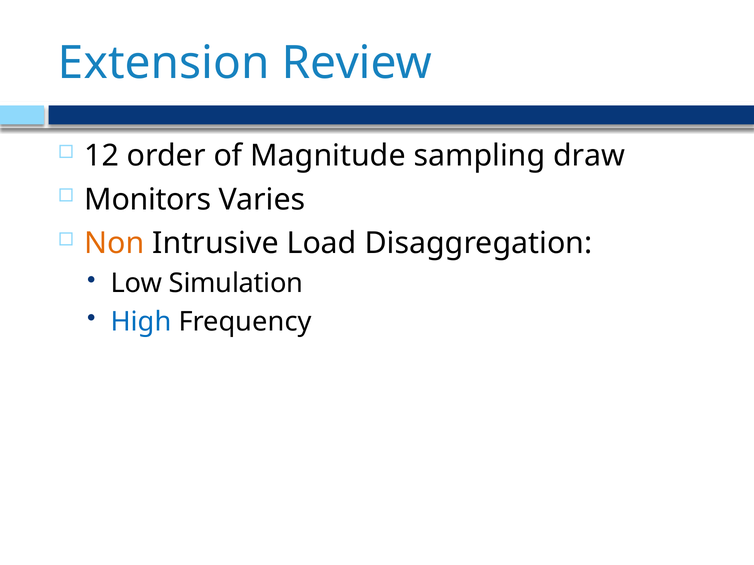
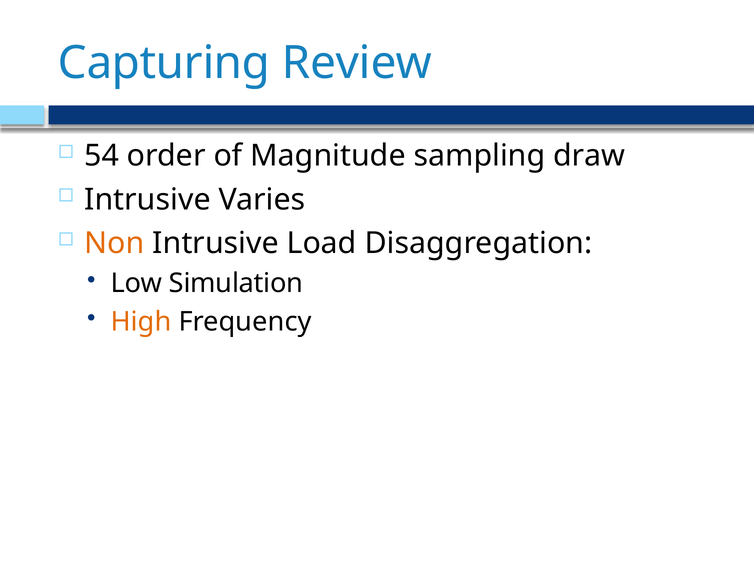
Extension: Extension -> Capturing
12: 12 -> 54
Monitors at (148, 200): Monitors -> Intrusive
High colour: blue -> orange
